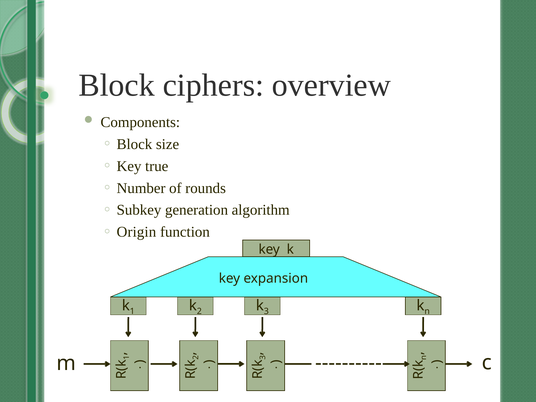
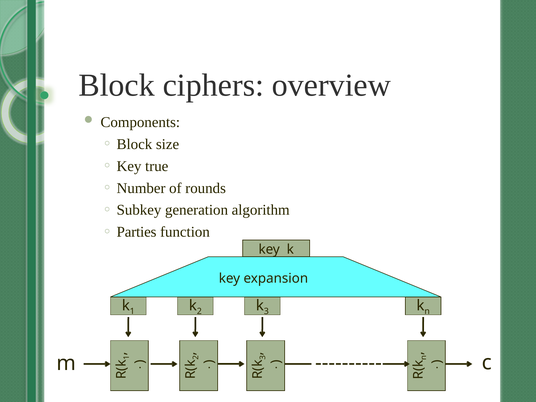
Origin: Origin -> Parties
